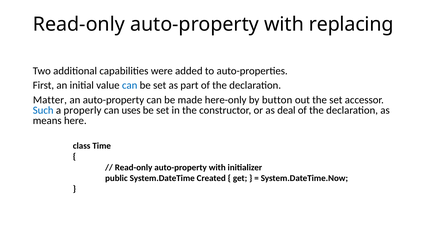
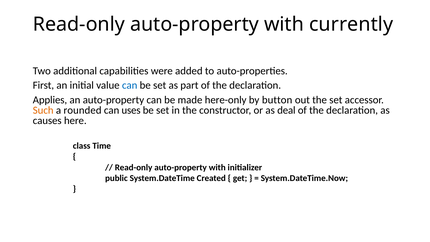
replacing: replacing -> currently
Matter: Matter -> Applies
Such colour: blue -> orange
properly: properly -> rounded
means: means -> causes
